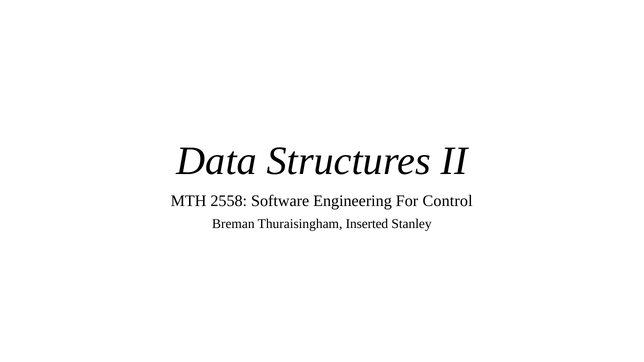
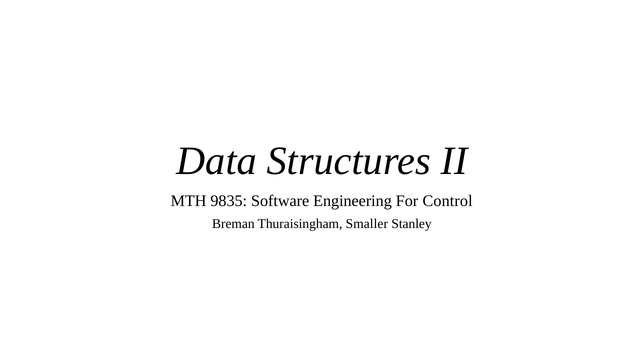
2558: 2558 -> 9835
Inserted: Inserted -> Smaller
